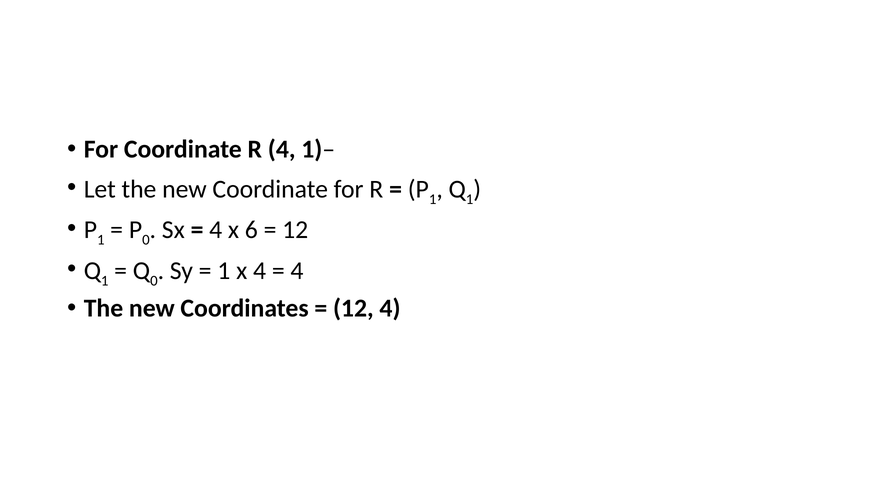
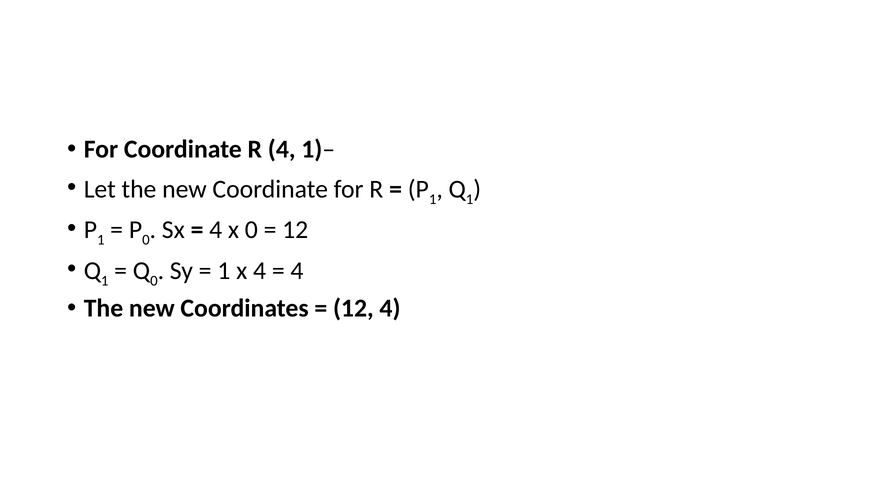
x 6: 6 -> 0
